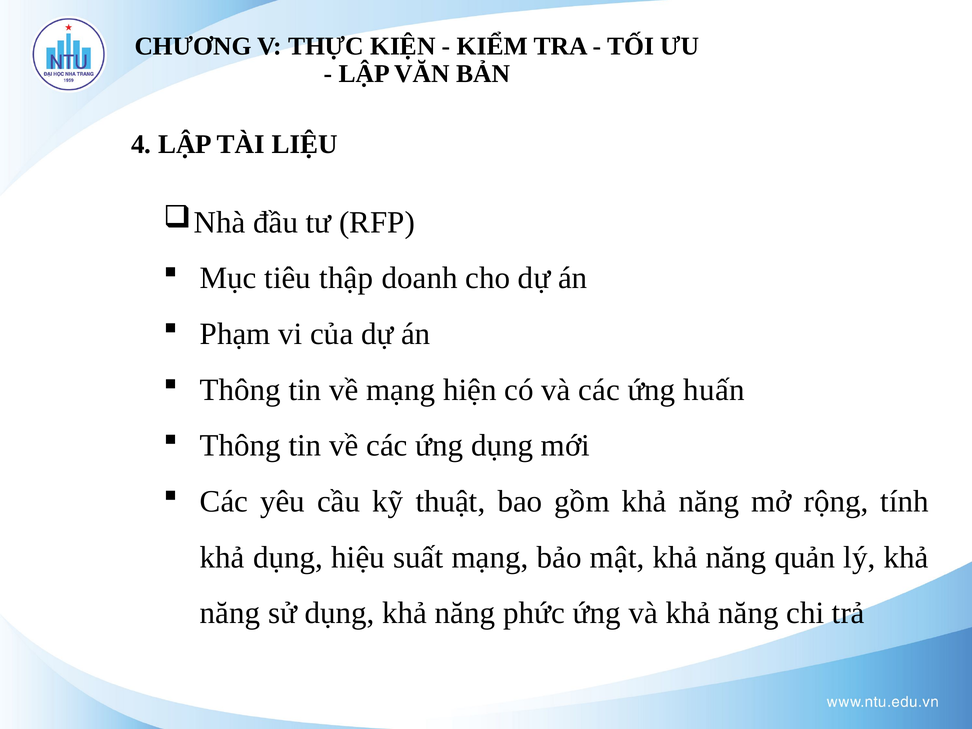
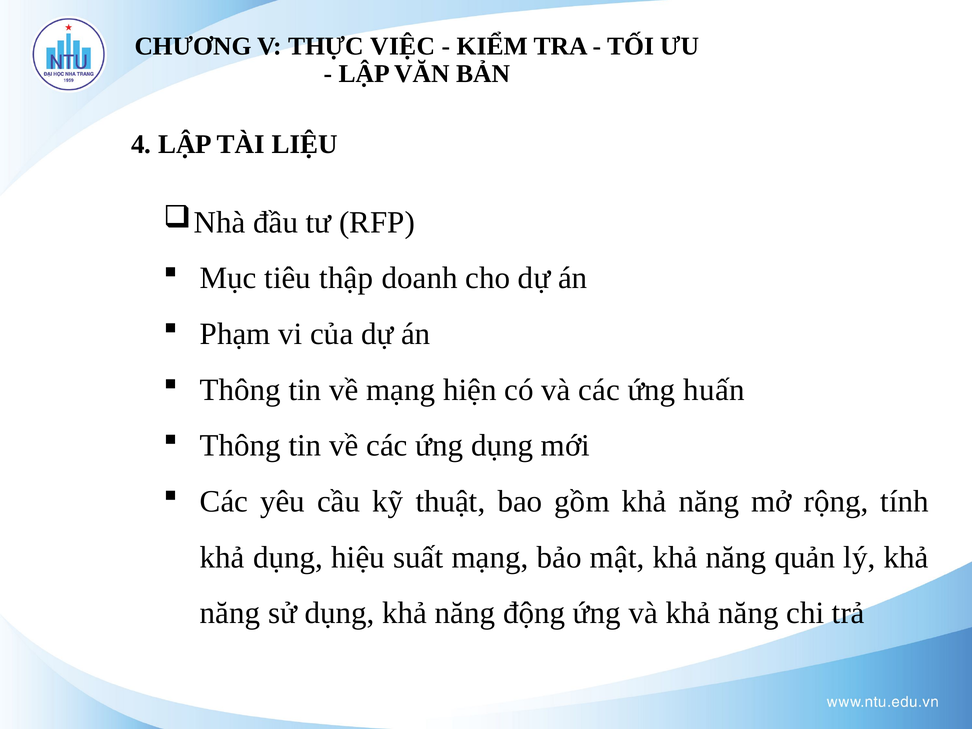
KIỆN: KIỆN -> VIỆC
phức: phức -> động
